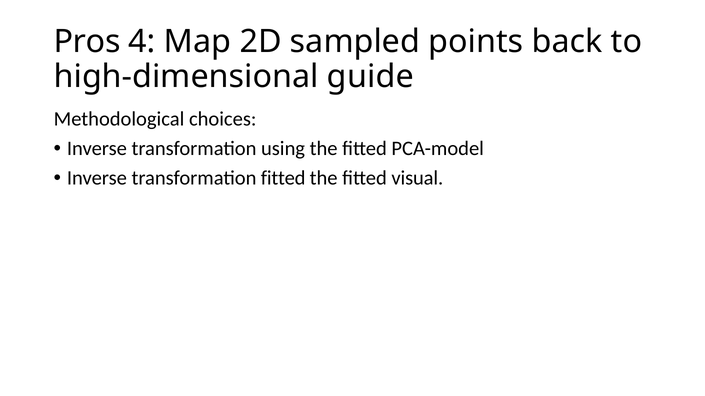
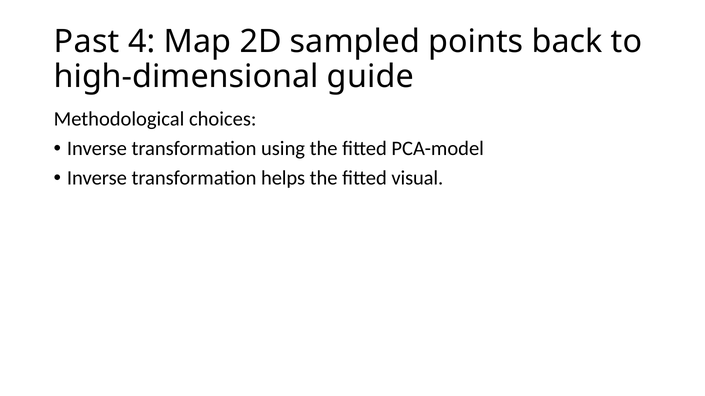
Pros: Pros -> Past
transformation fitted: fitted -> helps
